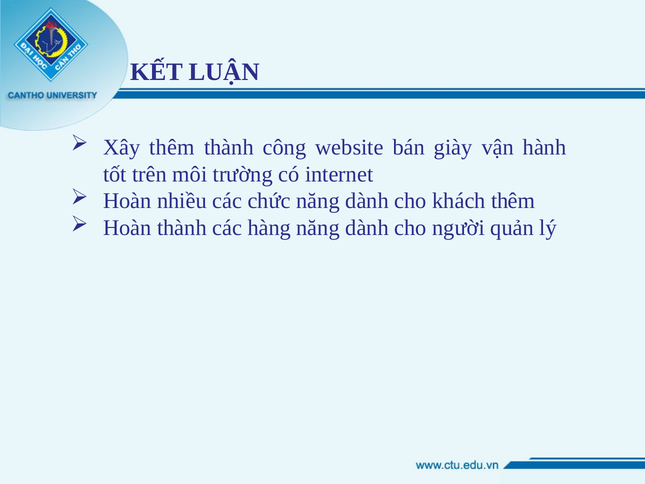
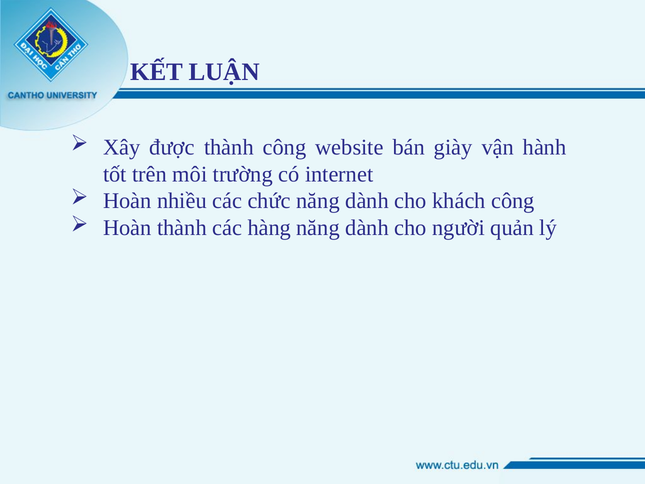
Xây thêm: thêm -> được
khách thêm: thêm -> công
